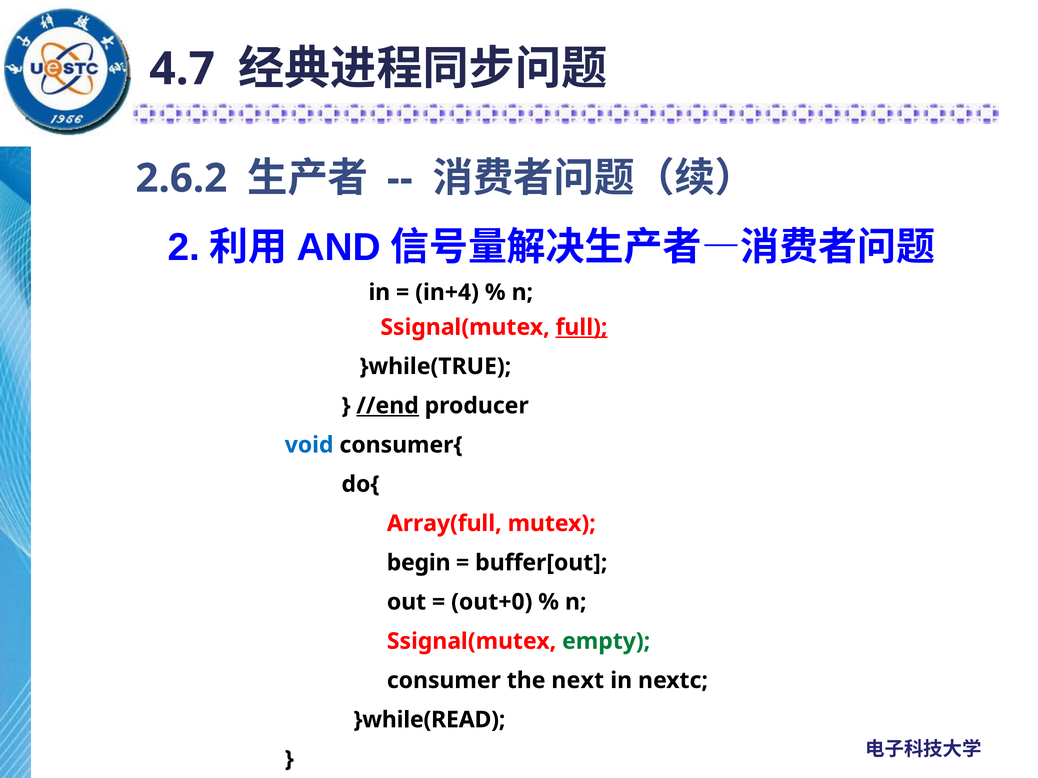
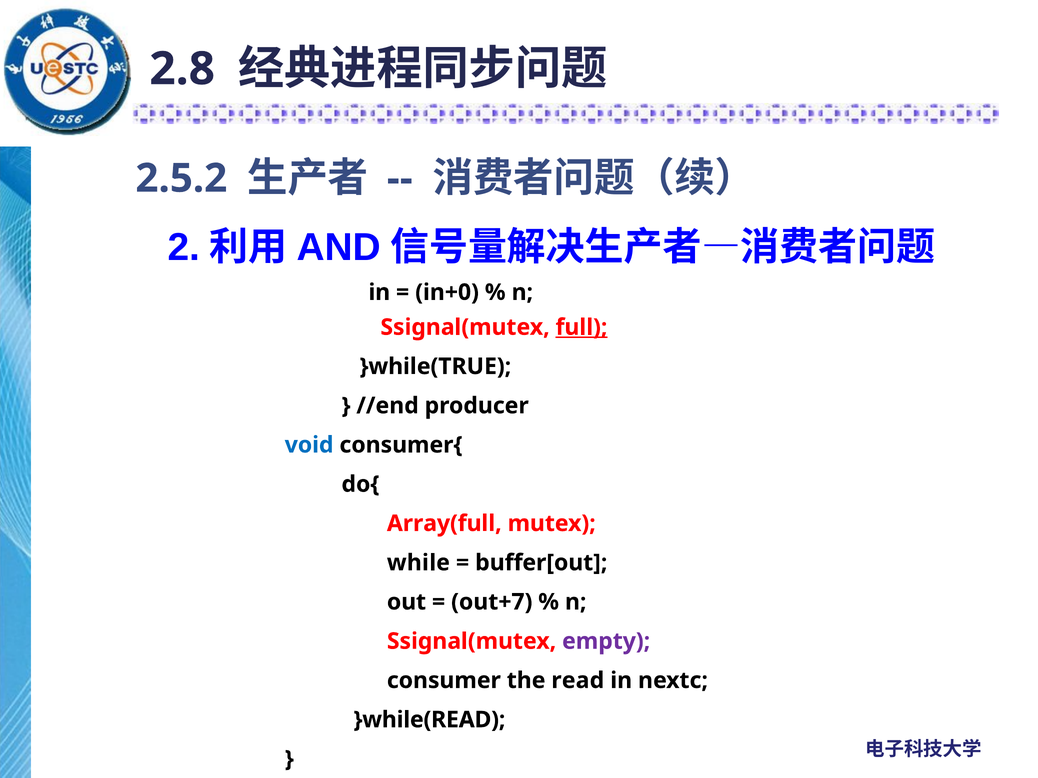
4.7: 4.7 -> 2.8
2.6.2: 2.6.2 -> 2.5.2
in+4: in+4 -> in+0
//end underline: present -> none
begin: begin -> while
out+0: out+0 -> out+7
empty colour: green -> purple
next: next -> read
